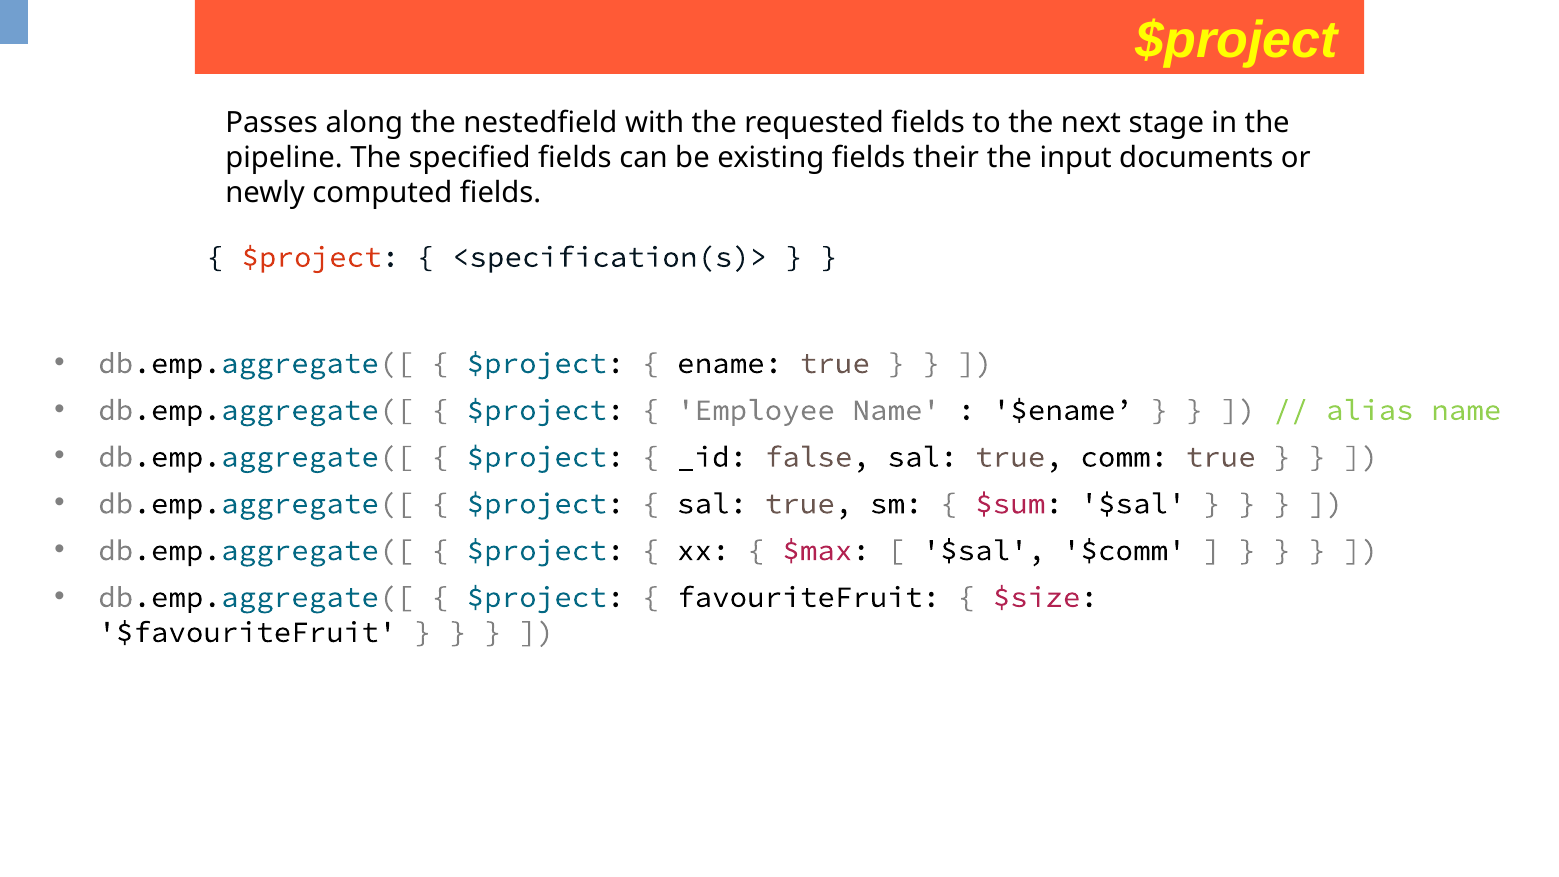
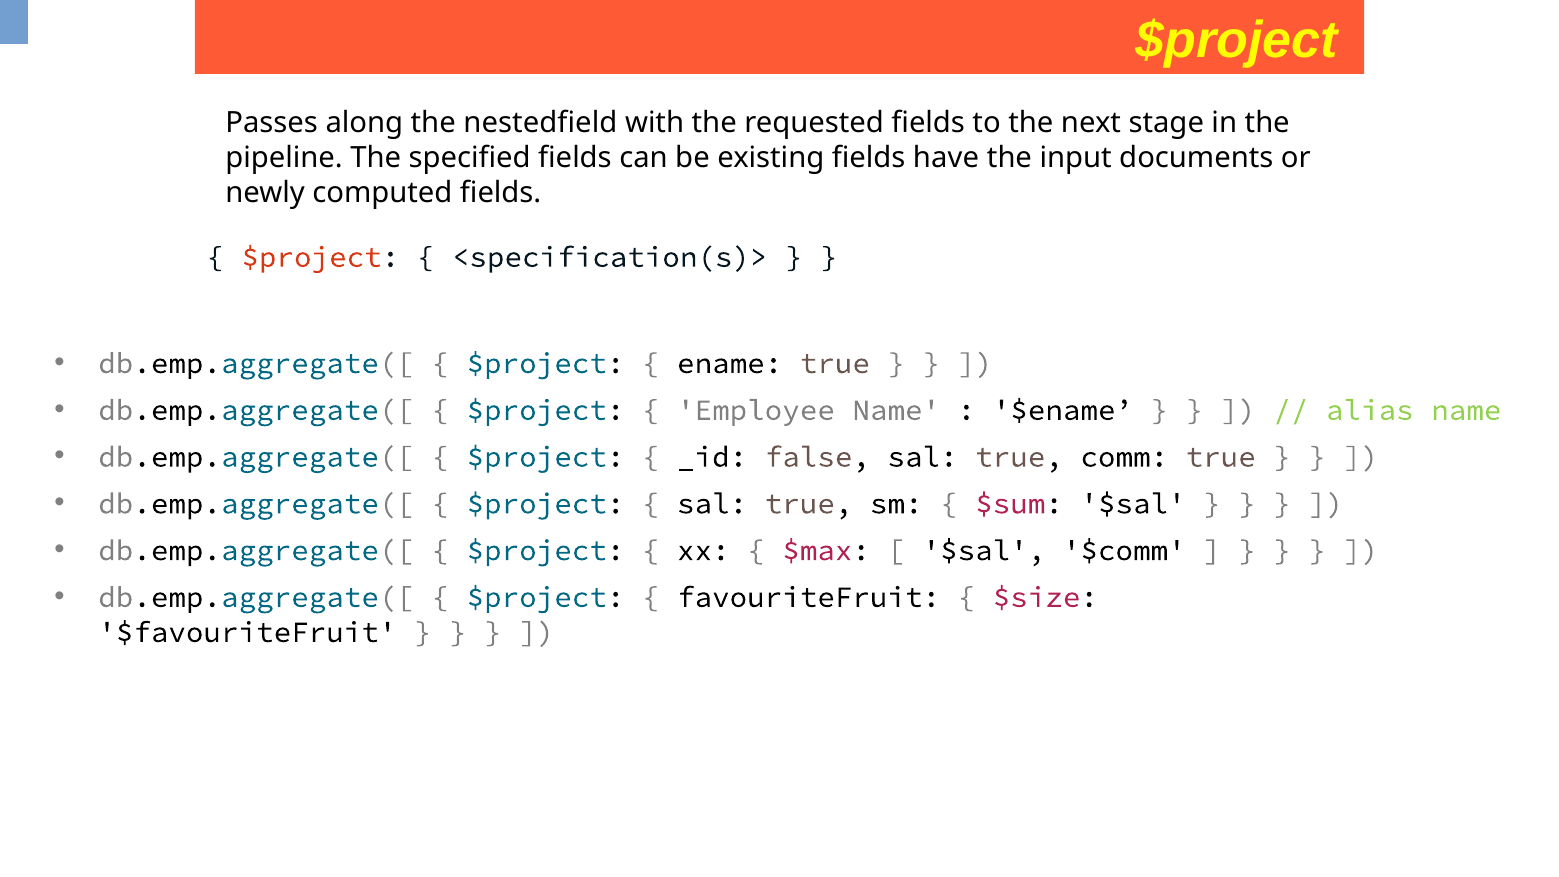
their: their -> have
